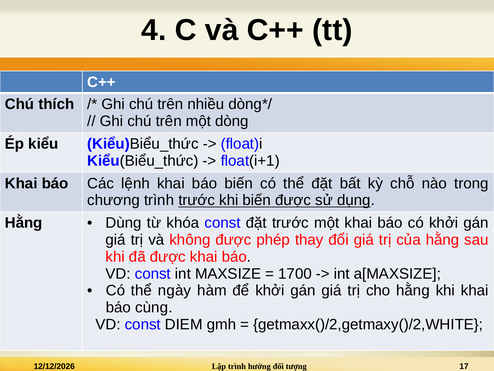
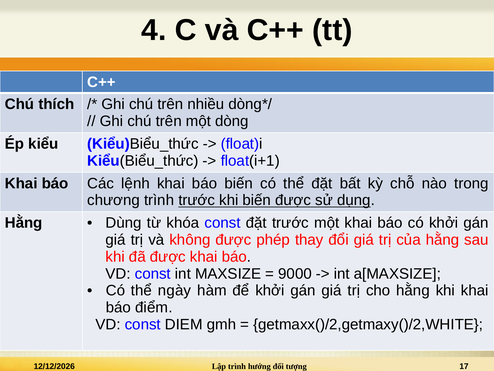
1700: 1700 -> 9000
cùng: cùng -> điểm
